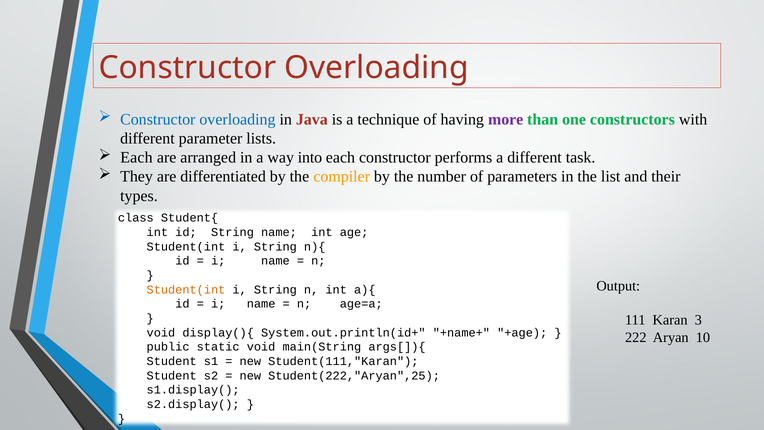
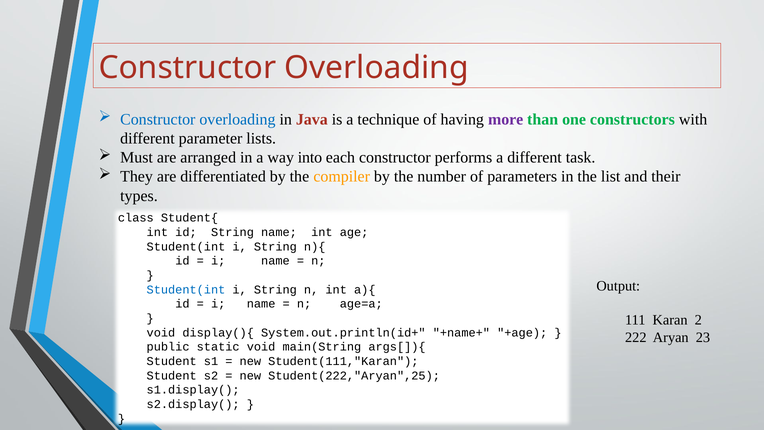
Each at (136, 157): Each -> Must
Student(int at (186, 289) colour: orange -> blue
3: 3 -> 2
10: 10 -> 23
